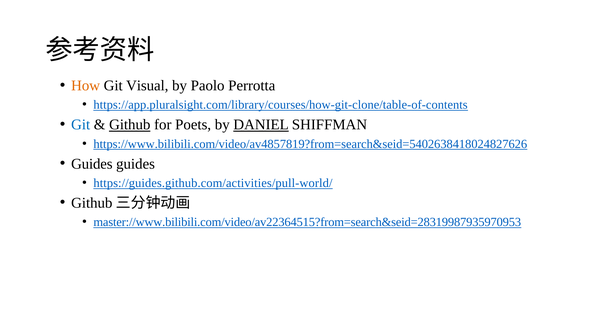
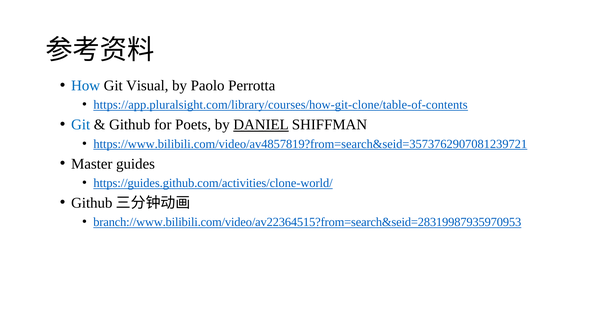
How colour: orange -> blue
Github underline: present -> none
https://www.bilibili.com/video/av4857819?from=search&seid=5402638418024827626: https://www.bilibili.com/video/av4857819?from=search&seid=5402638418024827626 -> https://www.bilibili.com/video/av4857819?from=search&seid=3573762907081239721
Guides at (92, 164): Guides -> Master
https://guides.github.com/activities/pull-world/: https://guides.github.com/activities/pull-world/ -> https://guides.github.com/activities/clone-world/
master://www.bilibili.com/video/av22364515?from=search&seid=28319987935970953: master://www.bilibili.com/video/av22364515?from=search&seid=28319987935970953 -> branch://www.bilibili.com/video/av22364515?from=search&seid=28319987935970953
